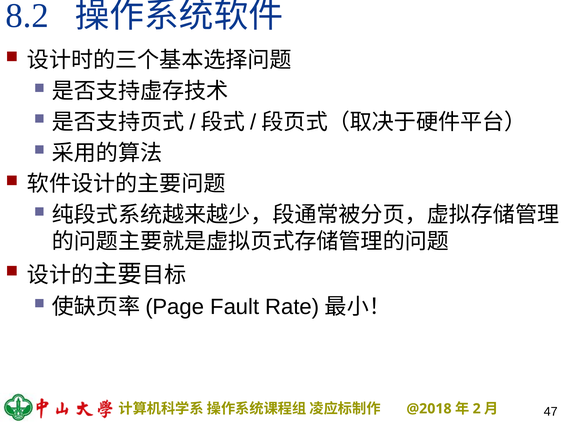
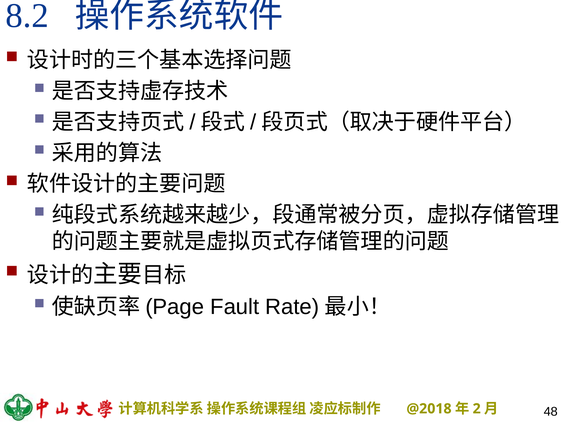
47: 47 -> 48
